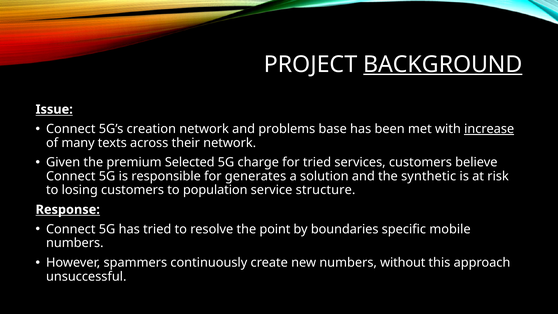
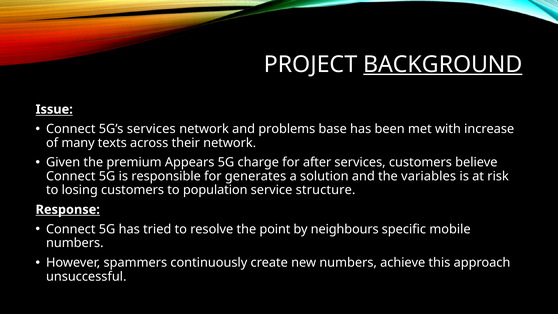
5G’s creation: creation -> services
increase underline: present -> none
Selected: Selected -> Appears
for tried: tried -> after
synthetic: synthetic -> variables
boundaries: boundaries -> neighbours
without: without -> achieve
